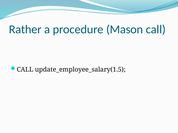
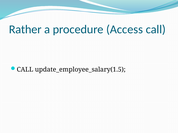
Mason: Mason -> Access
